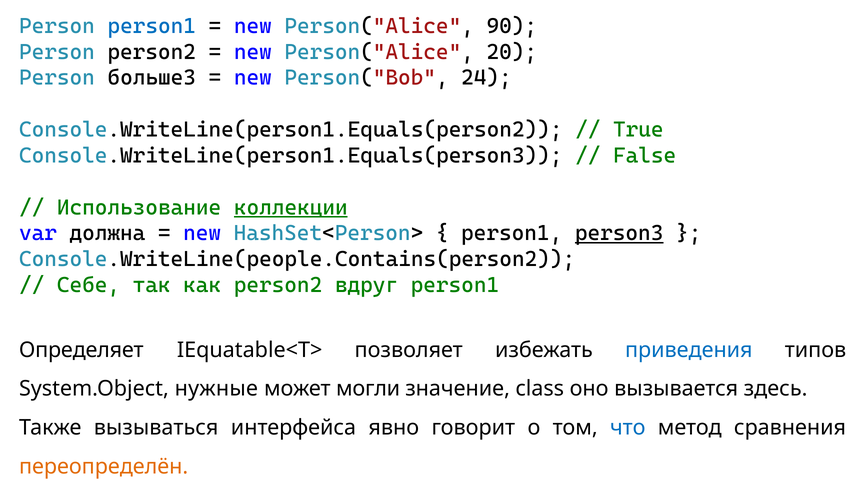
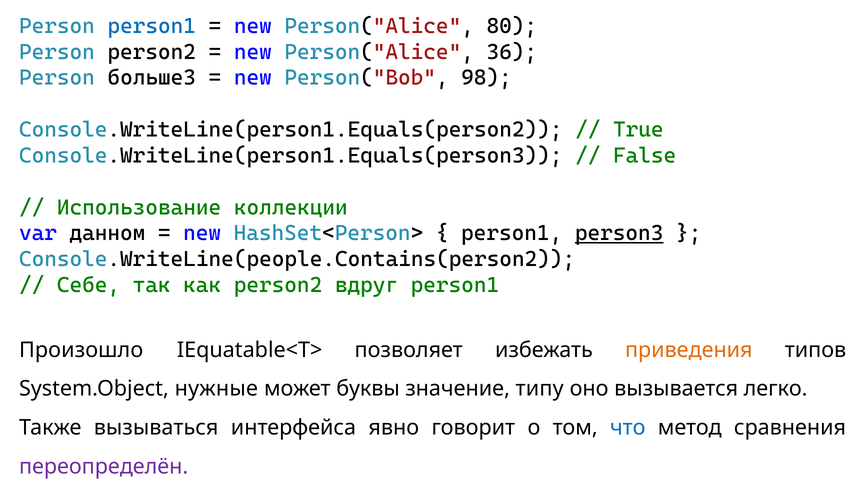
90: 90 -> 80
20: 20 -> 36
24: 24 -> 98
коллекции underline: present -> none
должна: должна -> данном
Определяет: Определяет -> Произошло
приведения colour: blue -> orange
могли: могли -> буквы
class: class -> типу
здесь: здесь -> легко
переопределён colour: orange -> purple
